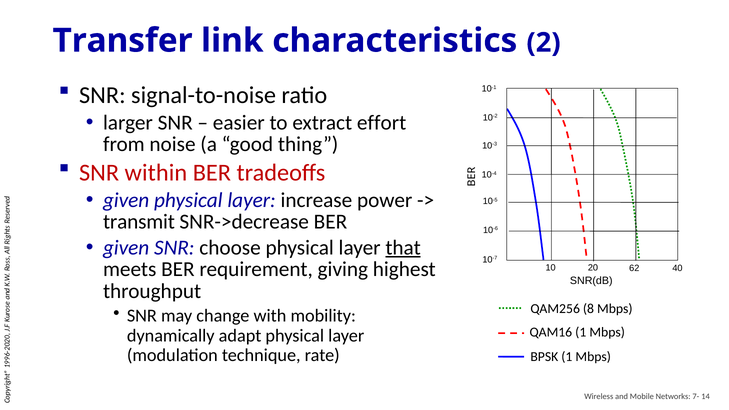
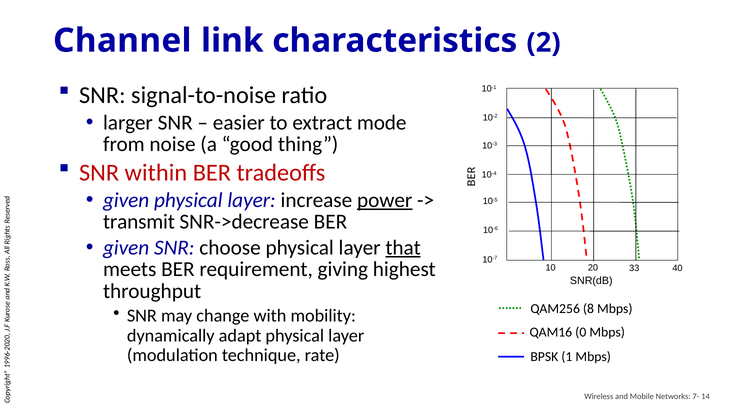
Transfer: Transfer -> Channel
effort: effort -> mode
power underline: none -> present
62: 62 -> 33
QAM16 1: 1 -> 0
